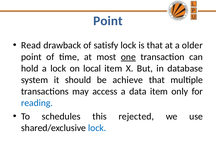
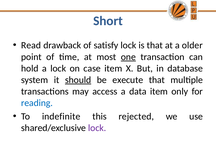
Point at (108, 21): Point -> Short
local: local -> case
should underline: none -> present
achieve: achieve -> execute
schedules: schedules -> indefinite
lock at (97, 128) colour: blue -> purple
